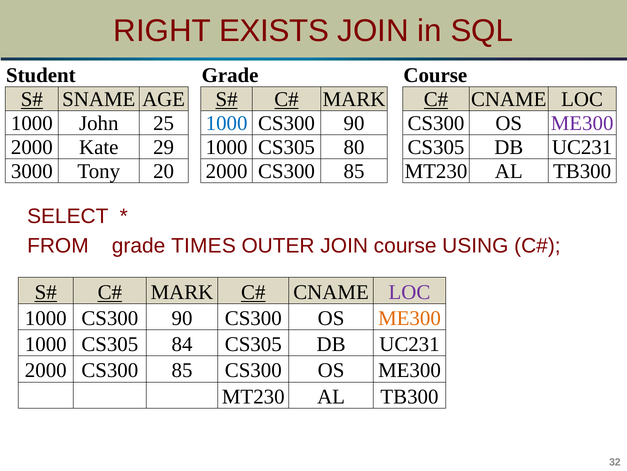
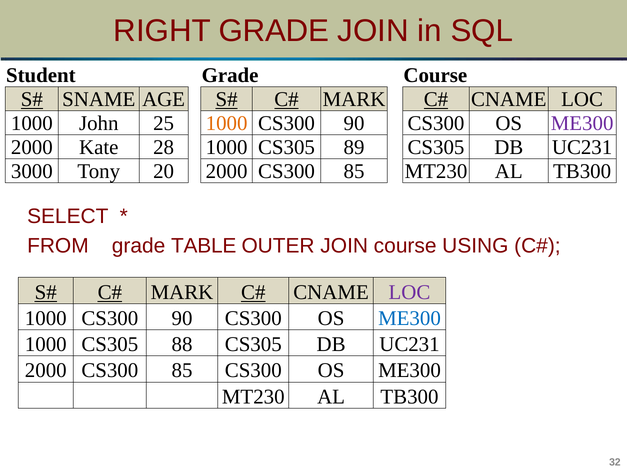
RIGHT EXISTS: EXISTS -> GRADE
1000 at (227, 123) colour: blue -> orange
29: 29 -> 28
80: 80 -> 89
TIMES: TIMES -> TABLE
ME300 at (410, 318) colour: orange -> blue
84: 84 -> 88
